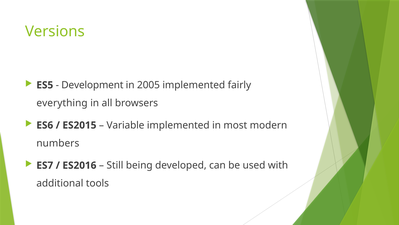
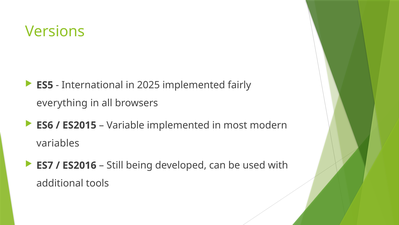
Development: Development -> International
2005: 2005 -> 2025
numbers: numbers -> variables
